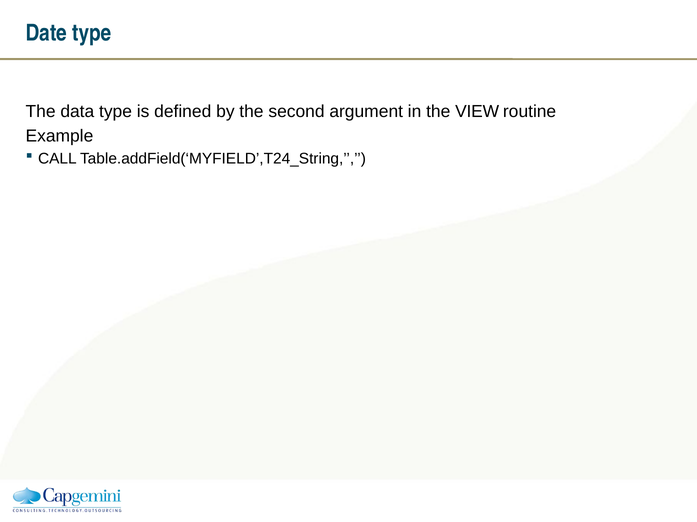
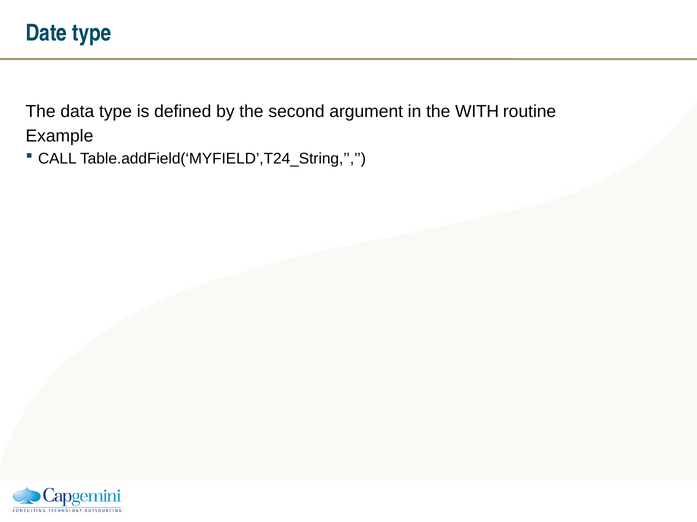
VIEW: VIEW -> WITH
